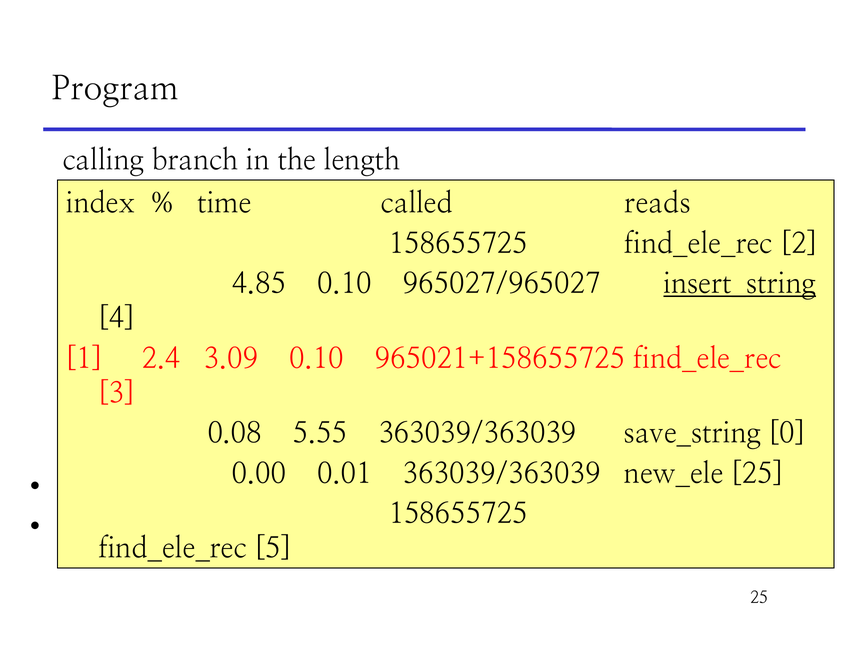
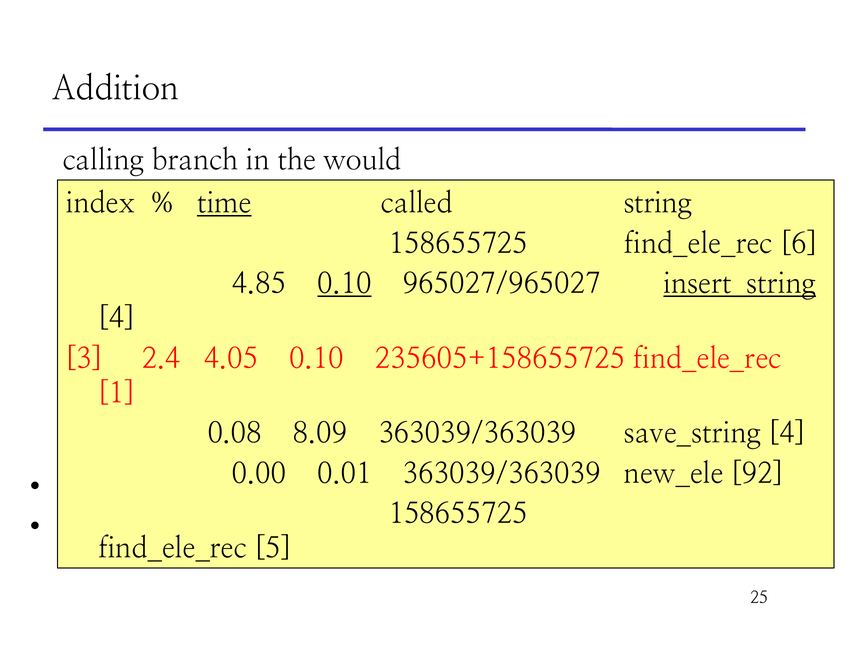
Program: Program -> Addition
the length: length -> would
time underline: none -> present
reads: reads -> string
2: 2 -> 6
0.10 at (344, 284) underline: none -> present
1: 1 -> 3
3.09: 3.09 -> 4.05
965021+158655725: 965021+158655725 -> 235605+158655725
3: 3 -> 1
5.55: 5.55 -> 8.09
save_string 0: 0 -> 4
new_ele 25: 25 -> 92
